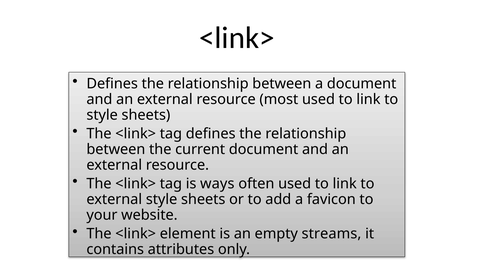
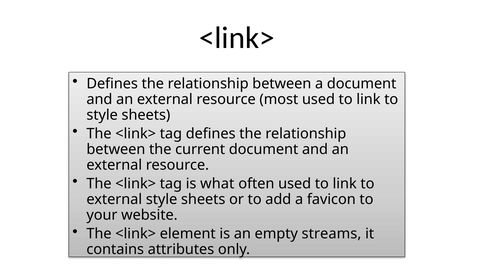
ways: ways -> what
